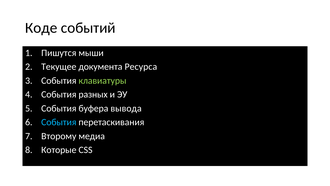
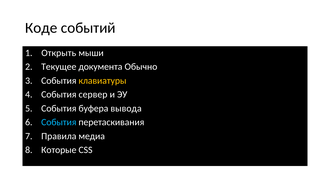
Пишутся: Пишутся -> Открыть
Ресурса: Ресурса -> Обычно
клавиатуры colour: light green -> yellow
разных: разных -> сервер
Второму: Второму -> Правила
